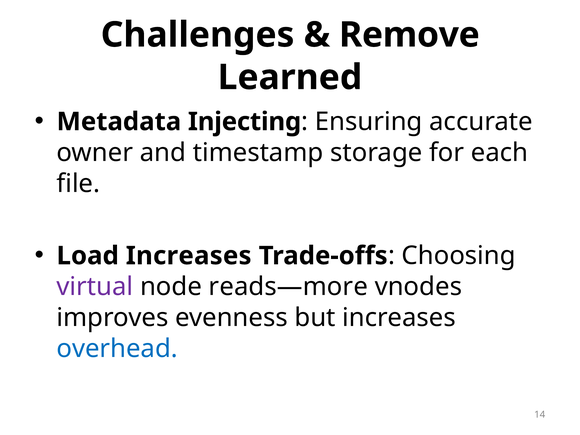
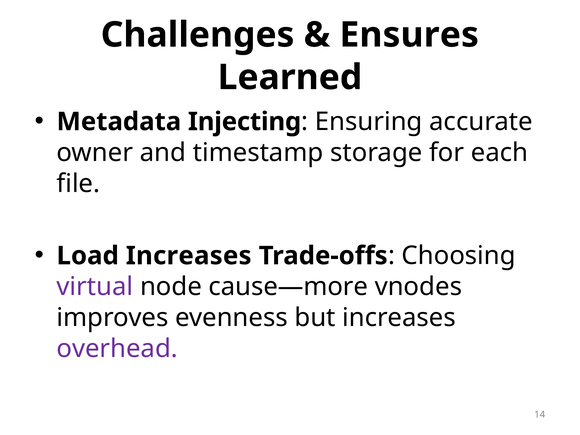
Remove: Remove -> Ensures
reads—more: reads—more -> cause—more
overhead colour: blue -> purple
